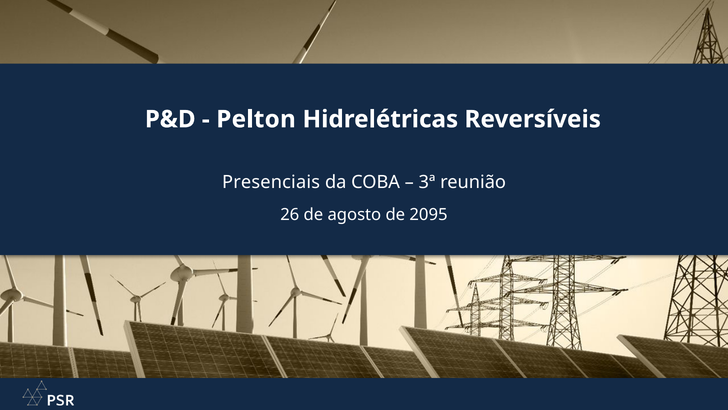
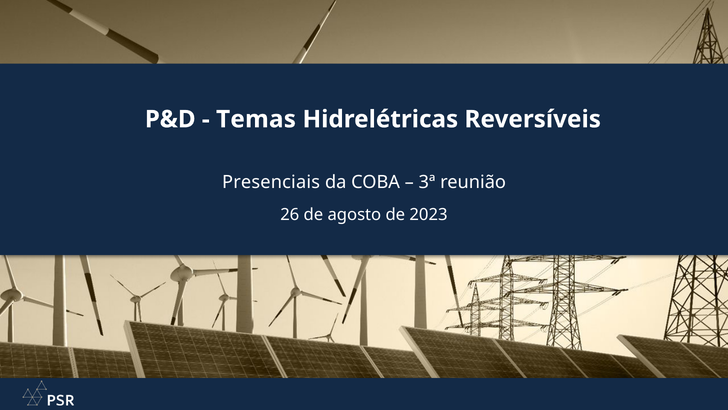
Pelton: Pelton -> Temas
2095: 2095 -> 2023
